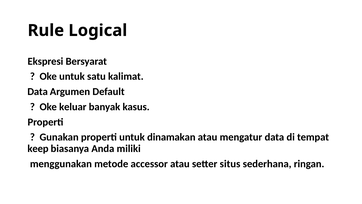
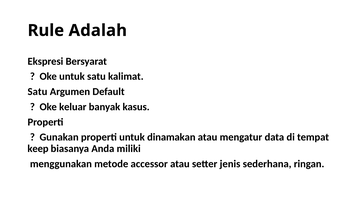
Logical: Logical -> Adalah
Data at (38, 91): Data -> Satu
situs: situs -> jenis
